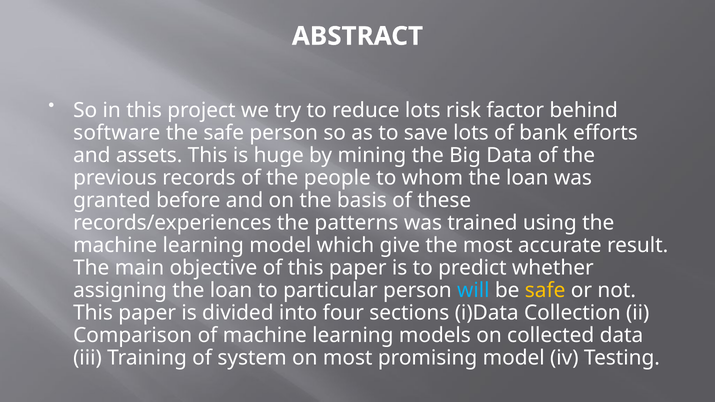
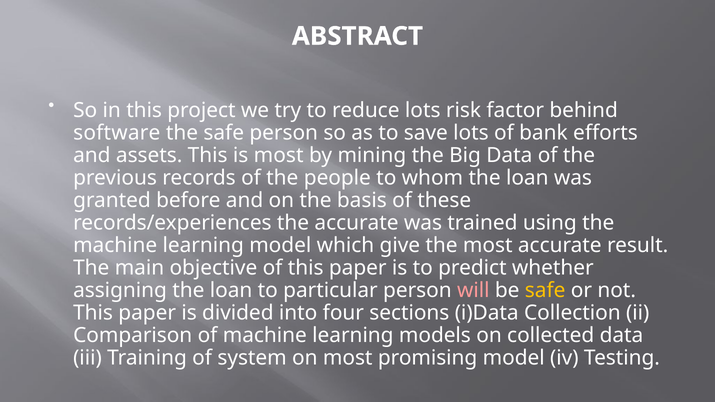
is huge: huge -> most
the patterns: patterns -> accurate
will colour: light blue -> pink
